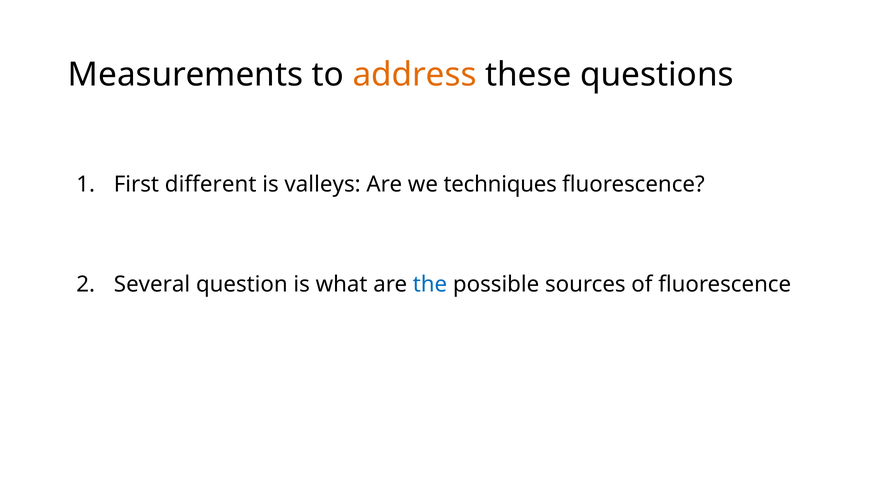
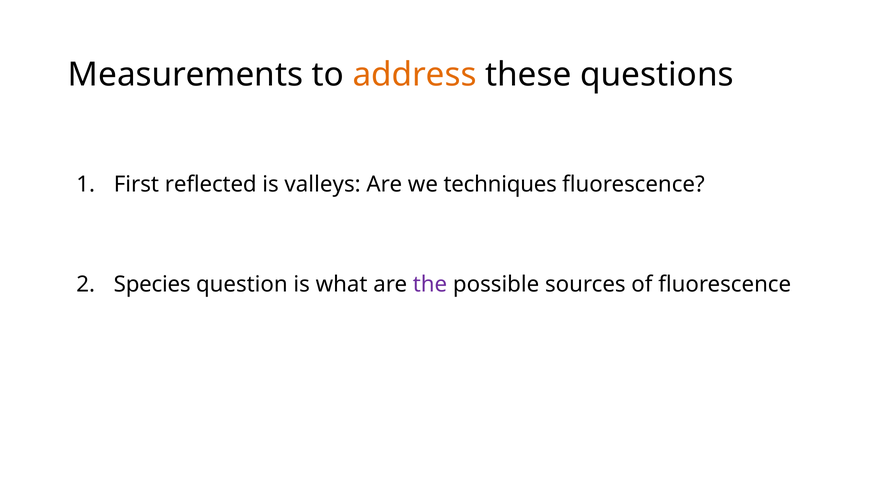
different: different -> reflected
Several: Several -> Species
the colour: blue -> purple
